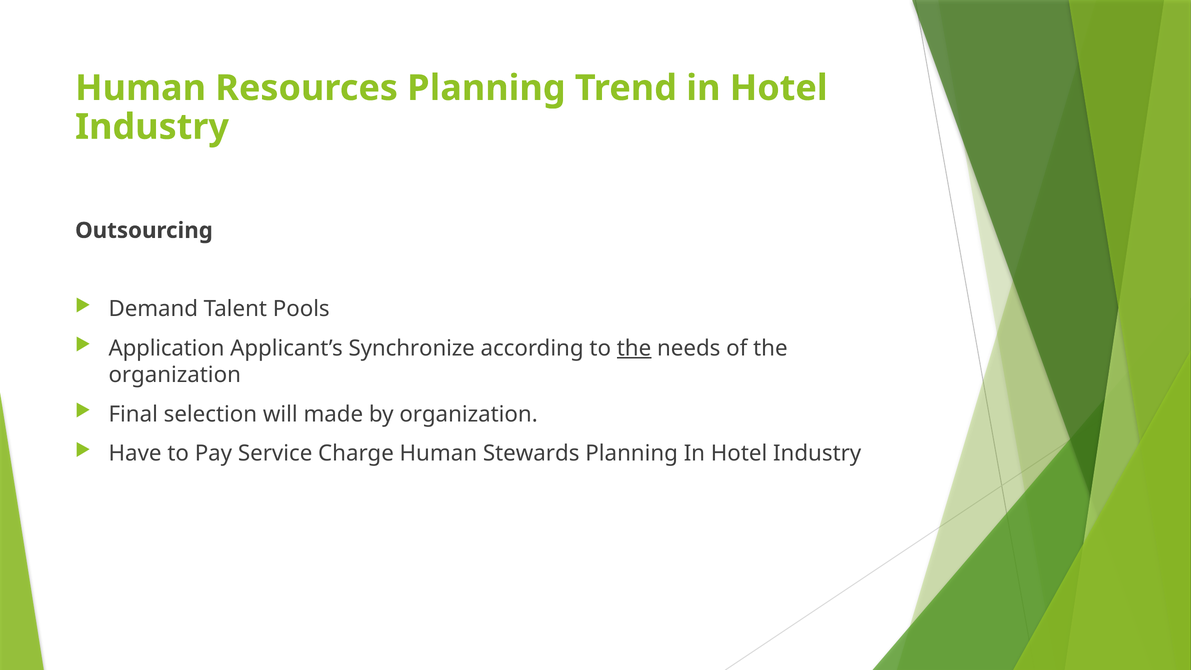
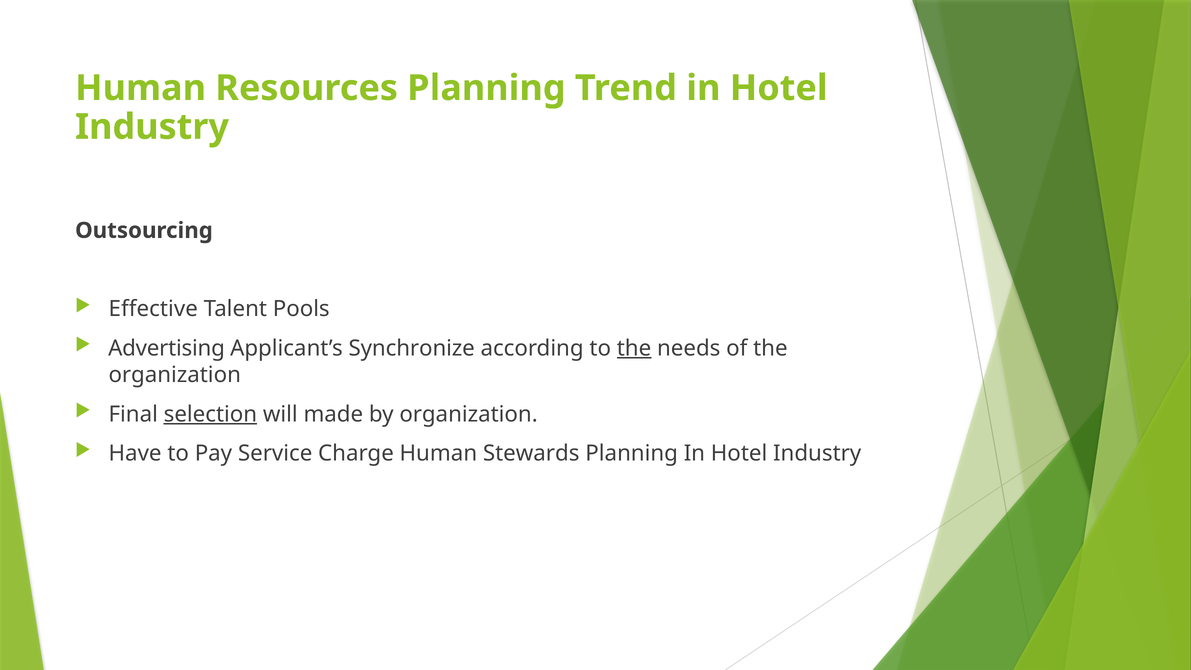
Demand: Demand -> Effective
Application: Application -> Advertising
selection underline: none -> present
